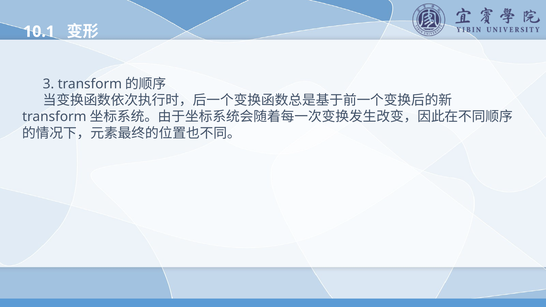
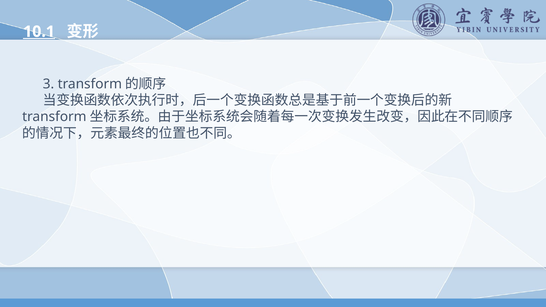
10.1 underline: none -> present
